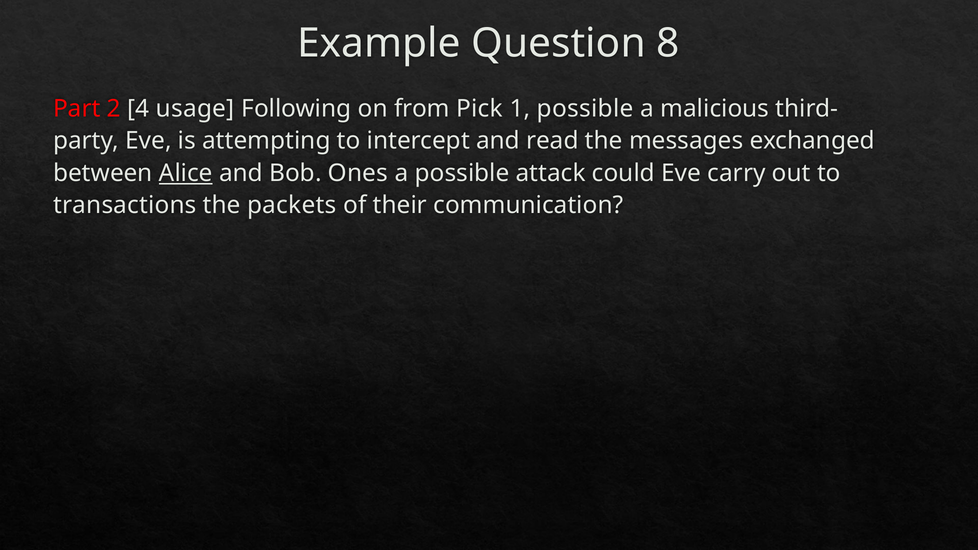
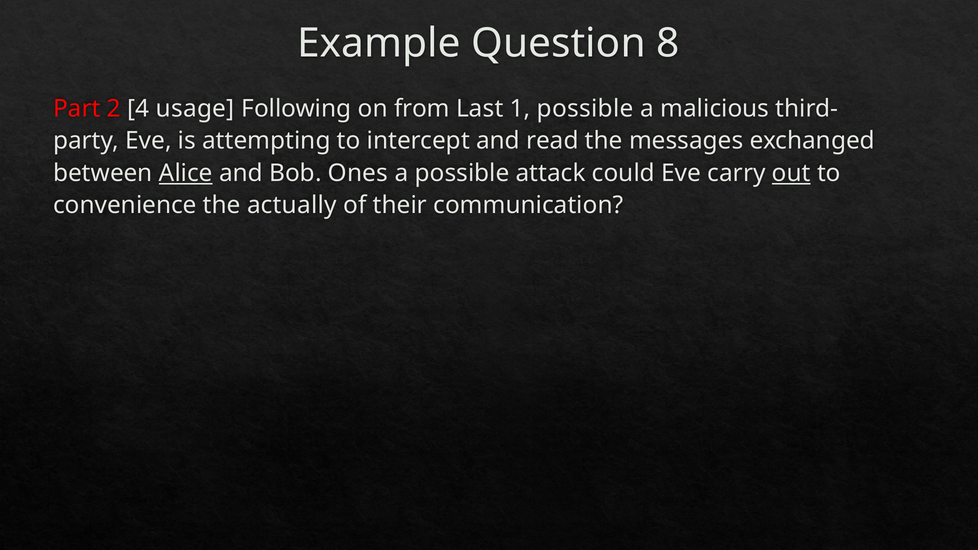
Pick: Pick -> Last
out underline: none -> present
transactions: transactions -> convenience
packets: packets -> actually
